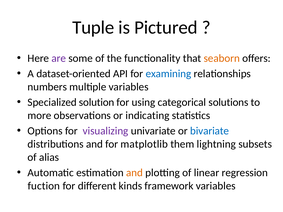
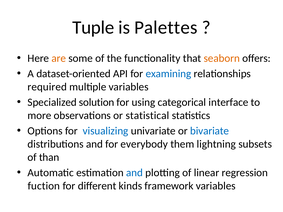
Pictured: Pictured -> Palettes
are colour: purple -> orange
numbers: numbers -> required
solutions: solutions -> interface
indicating: indicating -> statistical
visualizing colour: purple -> blue
matplotlib: matplotlib -> everybody
alias: alias -> than
and at (135, 173) colour: orange -> blue
